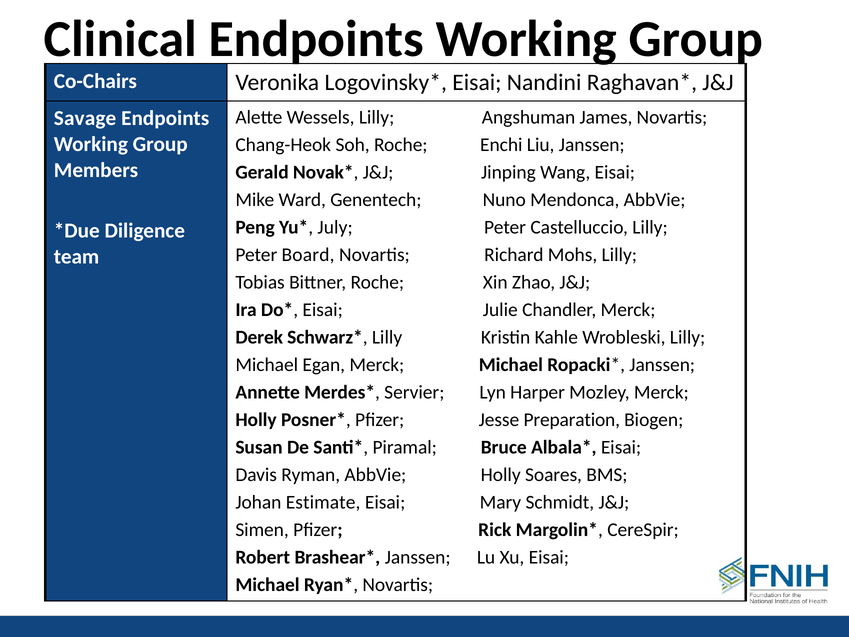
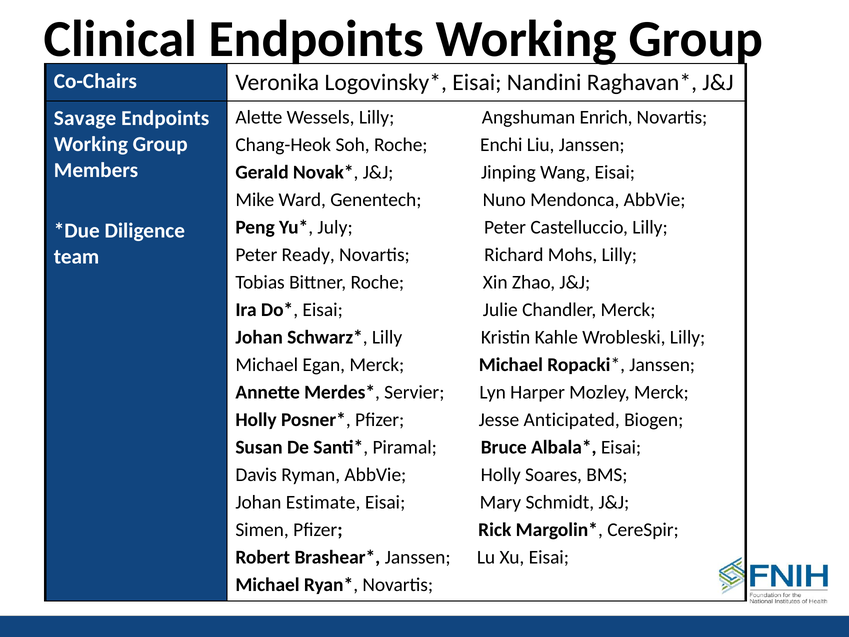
James: James -> Enrich
Board: Board -> Ready
Derek at (259, 337): Derek -> Johan
Preparation: Preparation -> Anticipated
